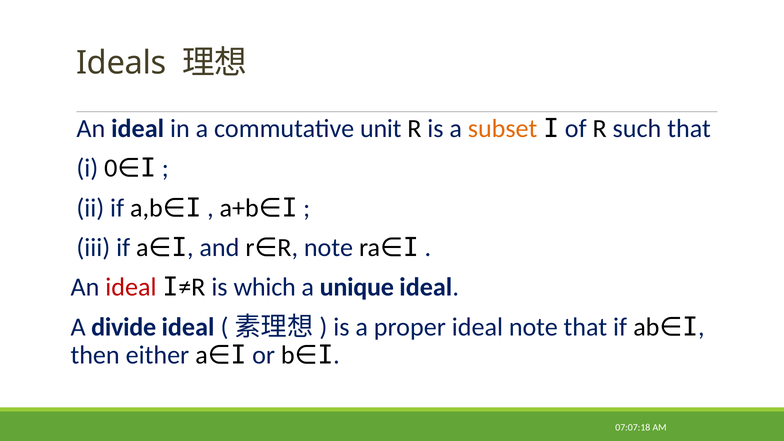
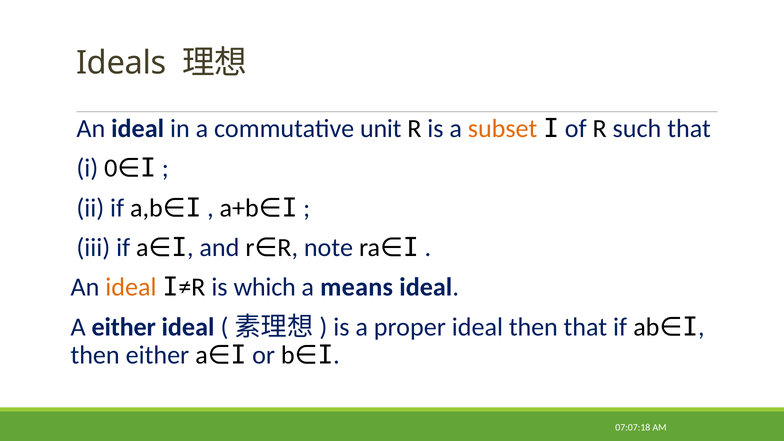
ideal at (131, 287) colour: red -> orange
unique: unique -> means
A divide: divide -> either
ideal note: note -> then
